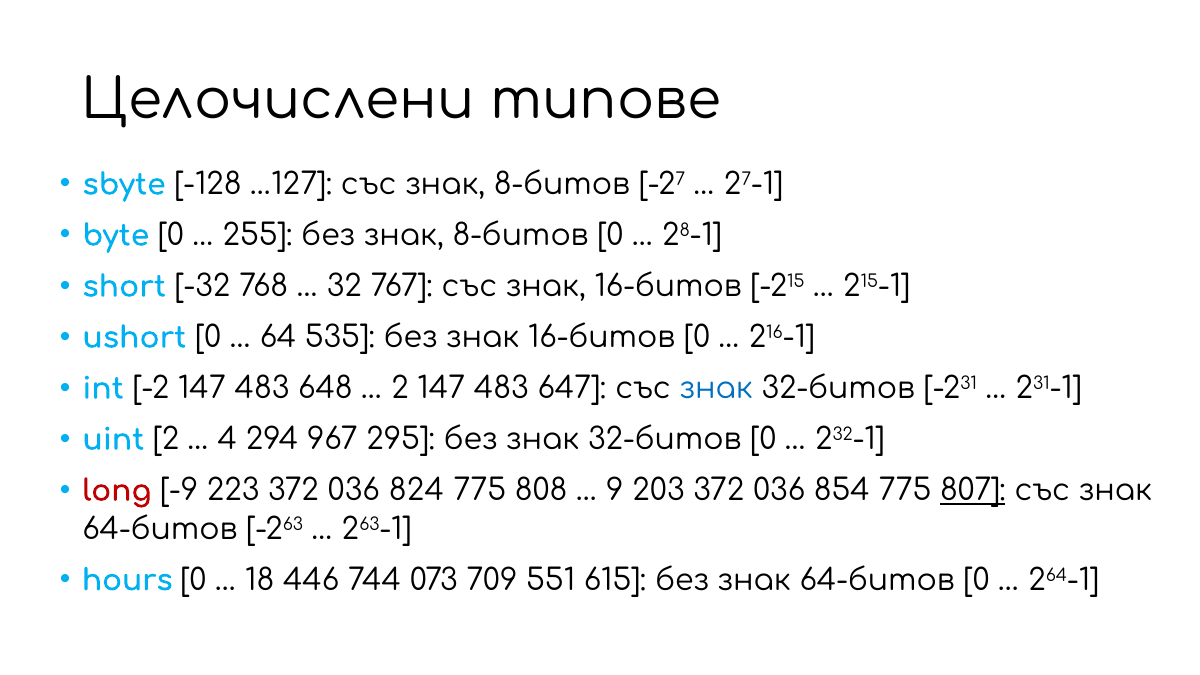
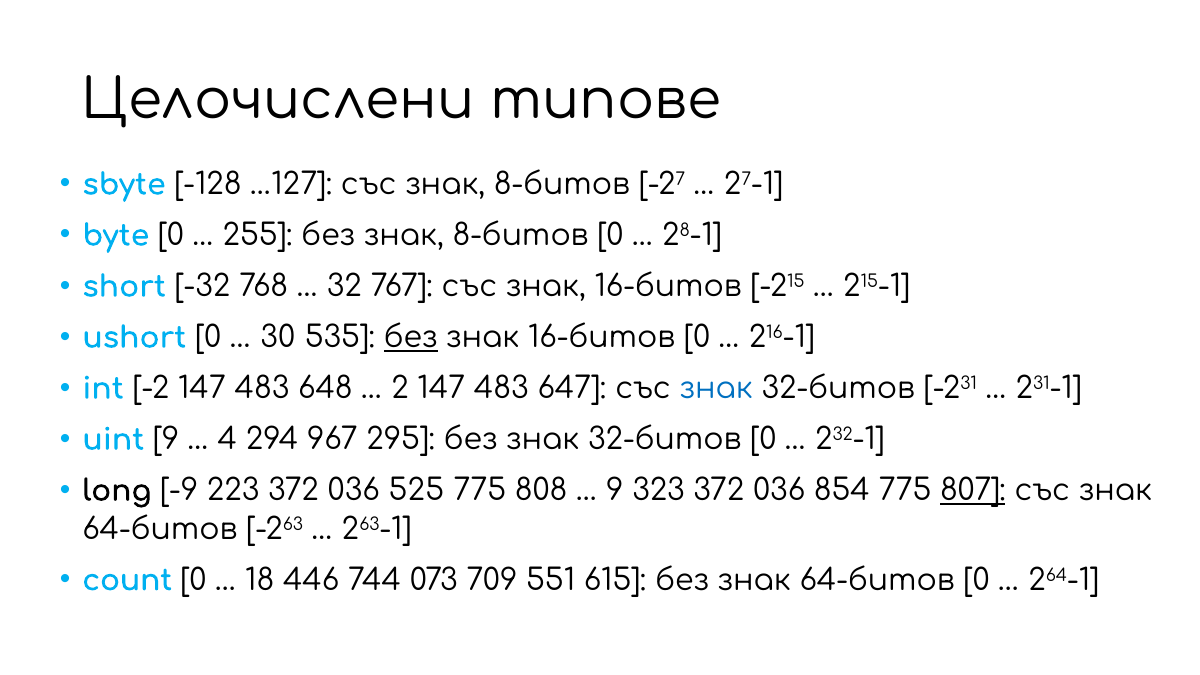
64: 64 -> 30
без at (411, 338) underline: none -> present
uint 2: 2 -> 9
long colour: red -> black
824: 824 -> 525
203: 203 -> 323
hours: hours -> count
